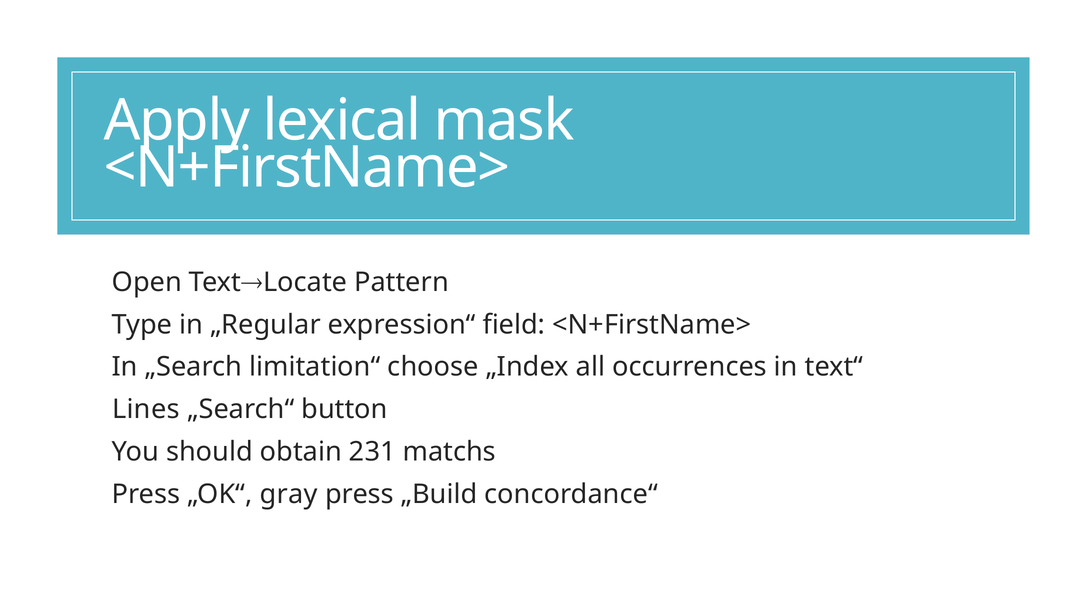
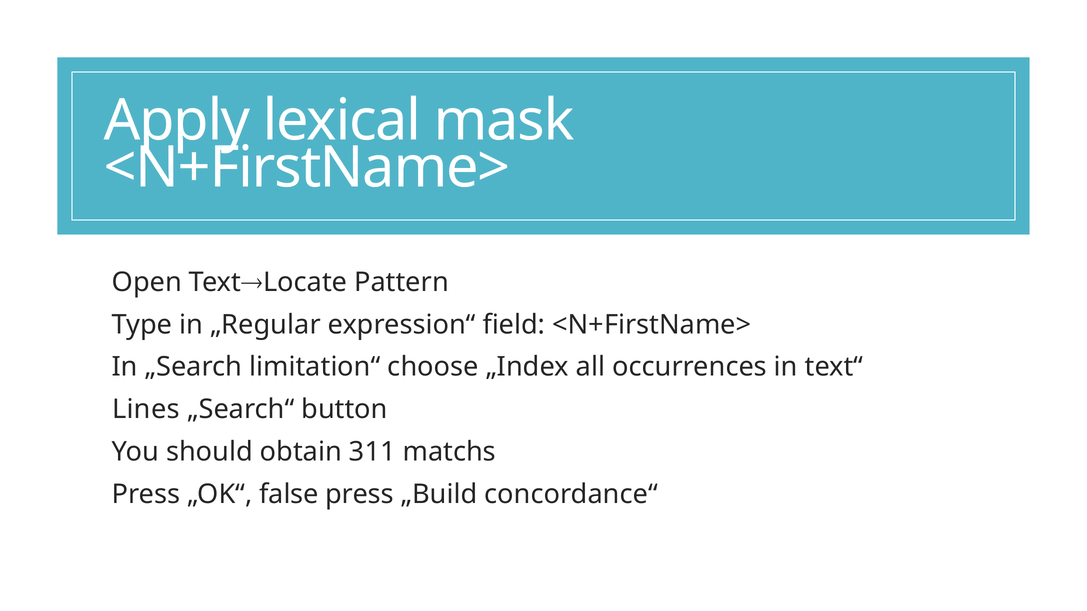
231: 231 -> 311
gray: gray -> false
